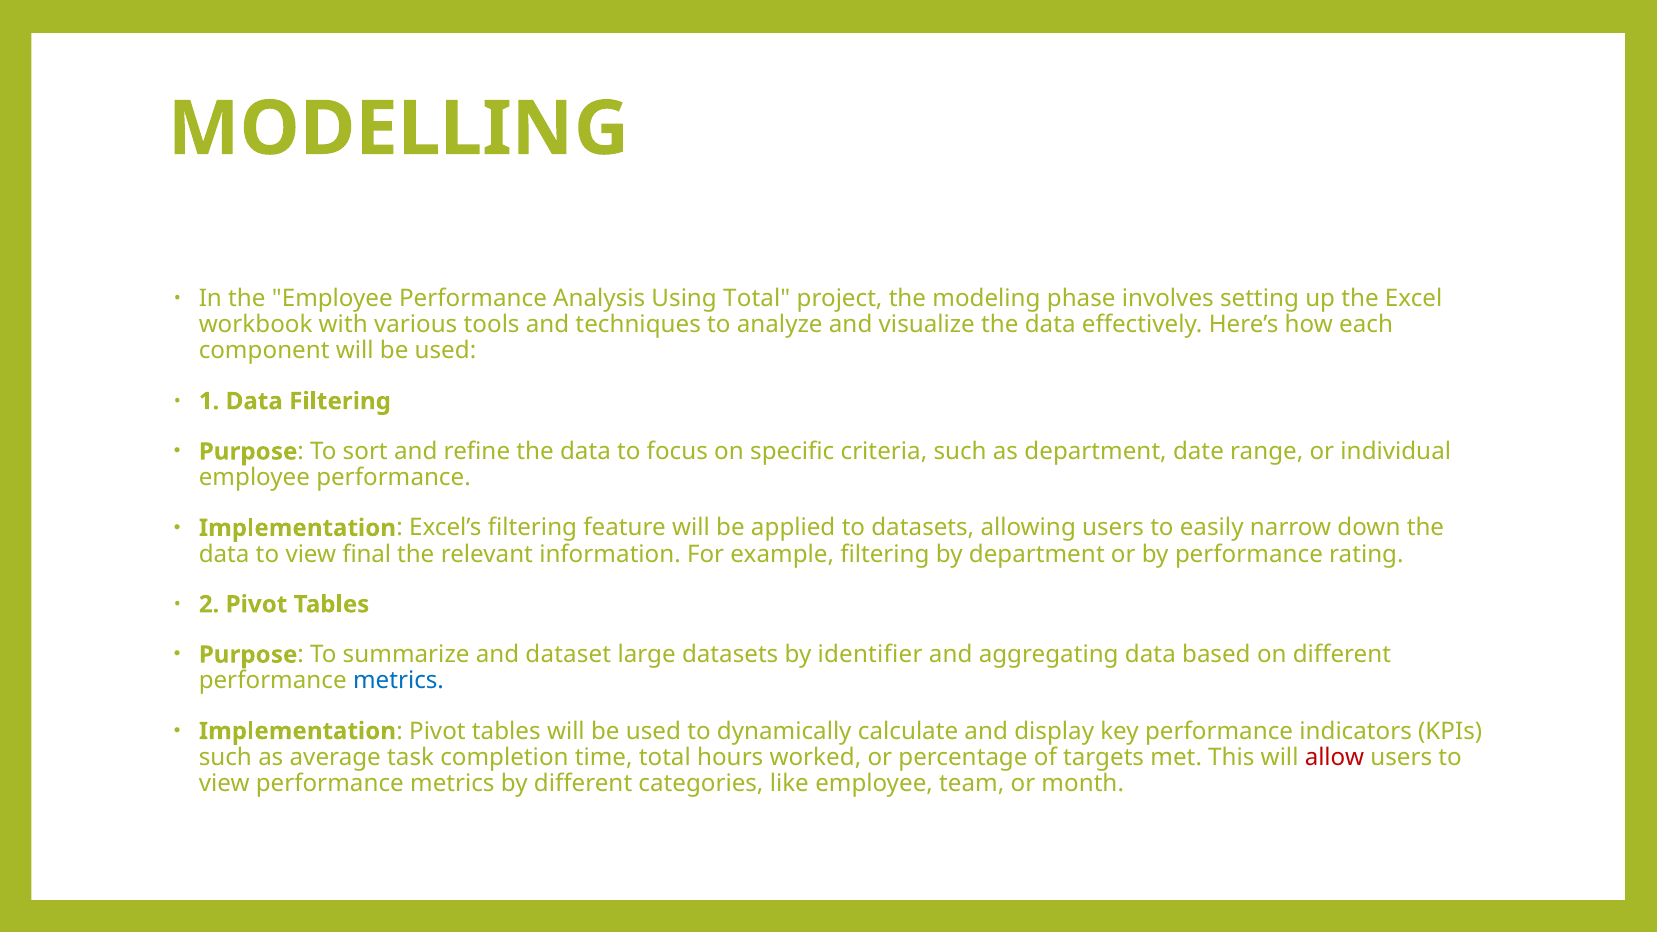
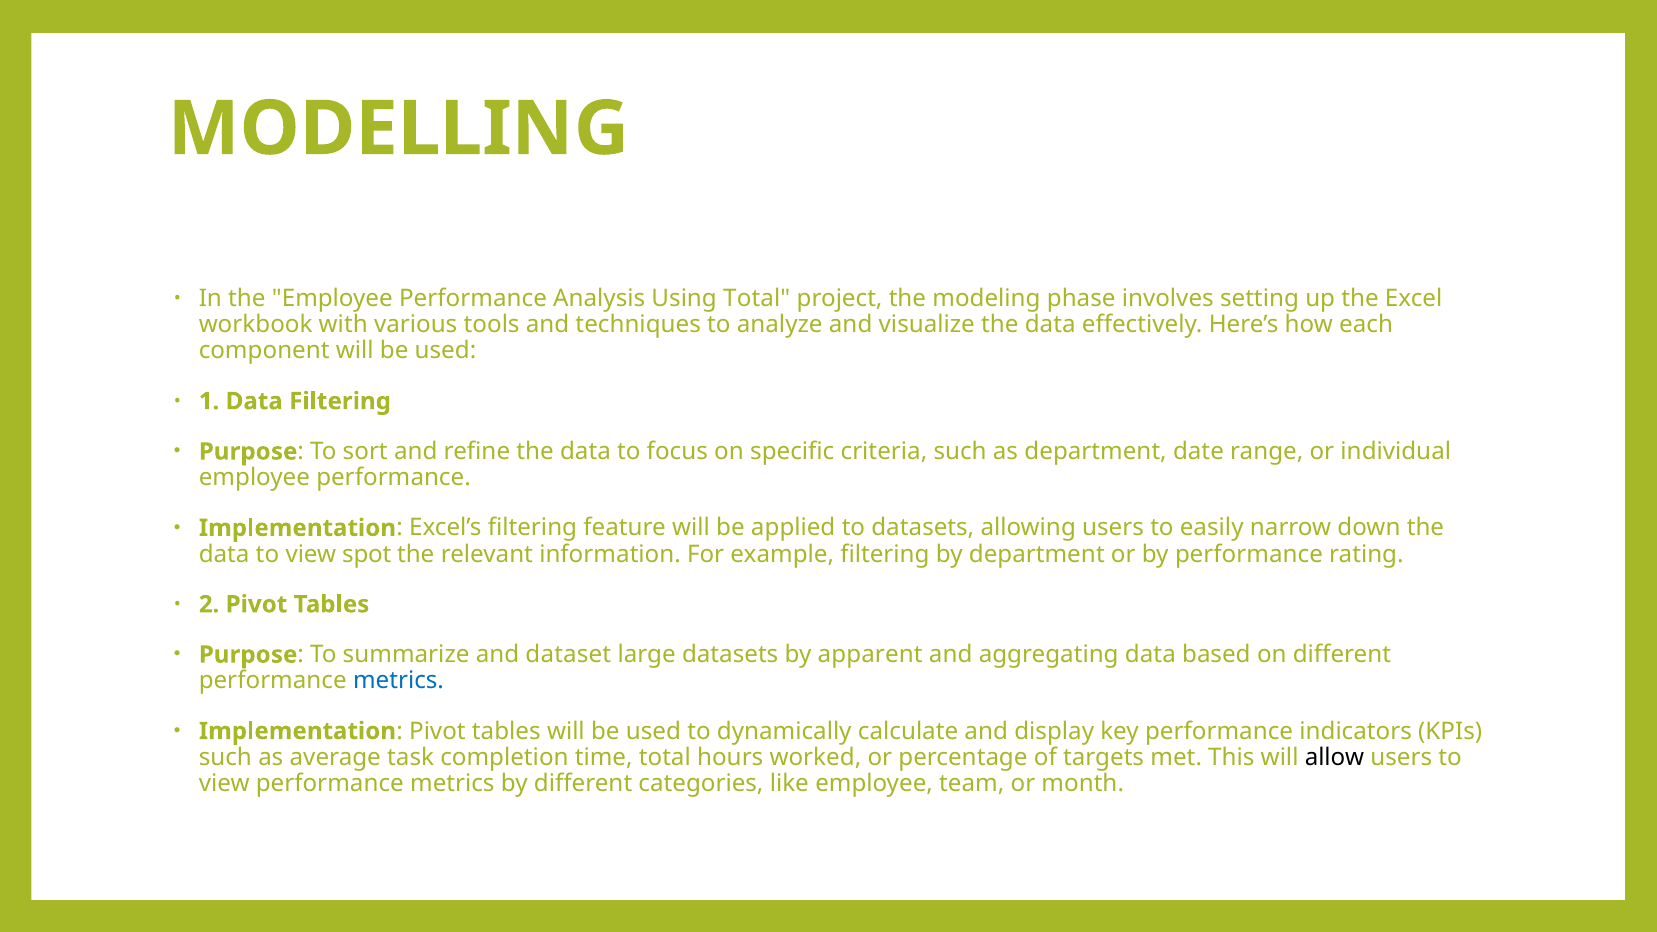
final: final -> spot
identifier: identifier -> apparent
allow colour: red -> black
